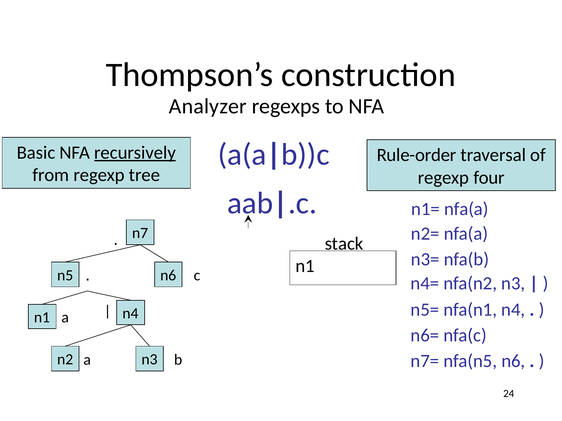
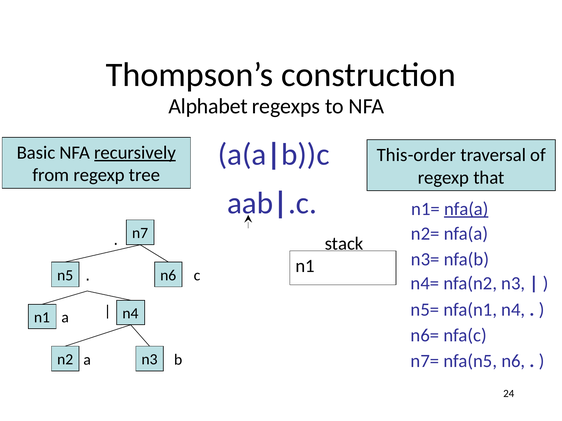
Analyzer: Analyzer -> Alphabet
Rule-order: Rule-order -> This-order
four: four -> that
nfa(a at (466, 209) underline: none -> present
